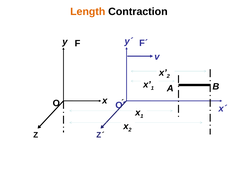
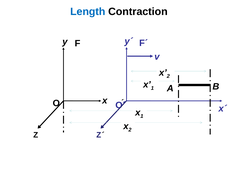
Length colour: orange -> blue
